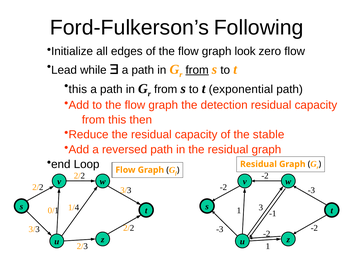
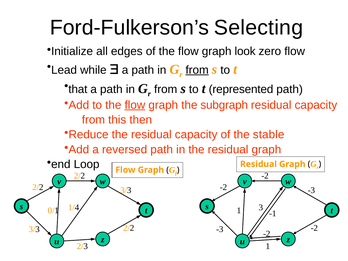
Following: Following -> Selecting
this at (78, 89): this -> that
exponential: exponential -> represented
flow at (135, 105) underline: none -> present
detection: detection -> subgraph
